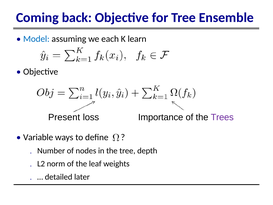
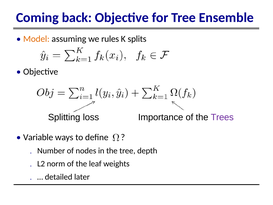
Model colour: blue -> orange
each: each -> rules
learn: learn -> splits
Present: Present -> Splitting
